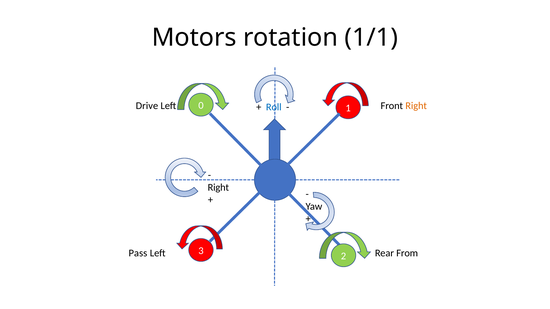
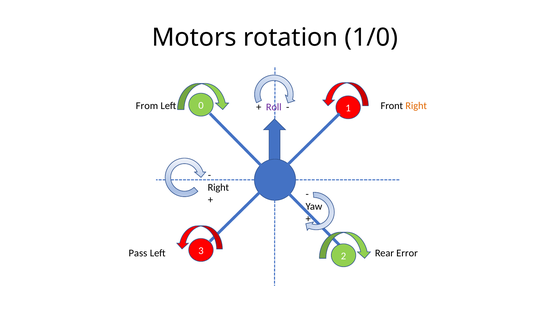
1/1: 1/1 -> 1/0
Drive: Drive -> From
Roll colour: blue -> purple
From: From -> Error
